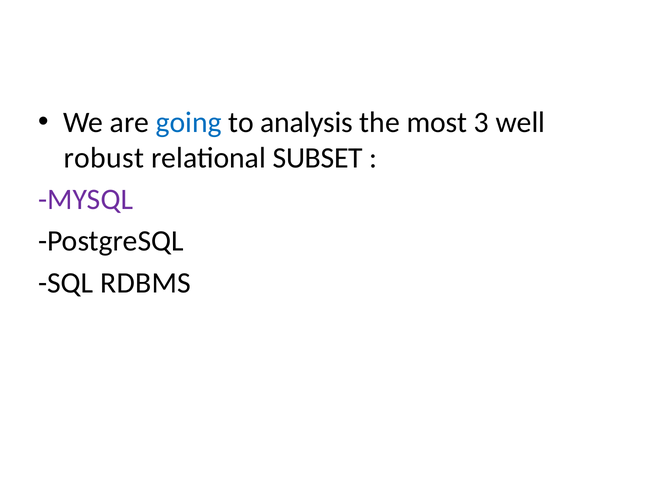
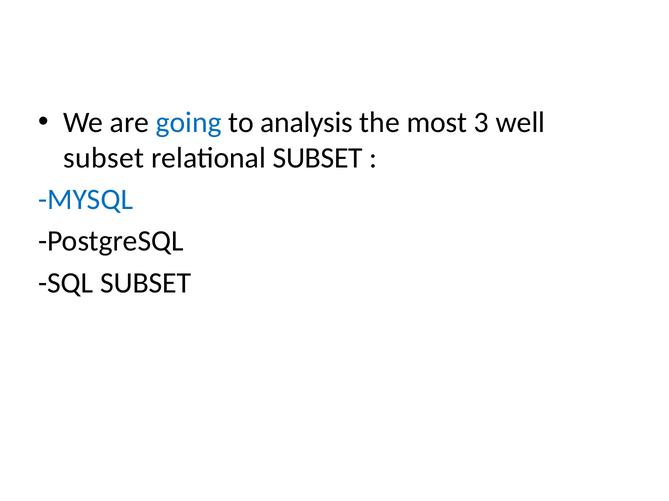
robust at (104, 158): robust -> subset
MYSQL colour: purple -> blue
SQL RDBMS: RDBMS -> SUBSET
